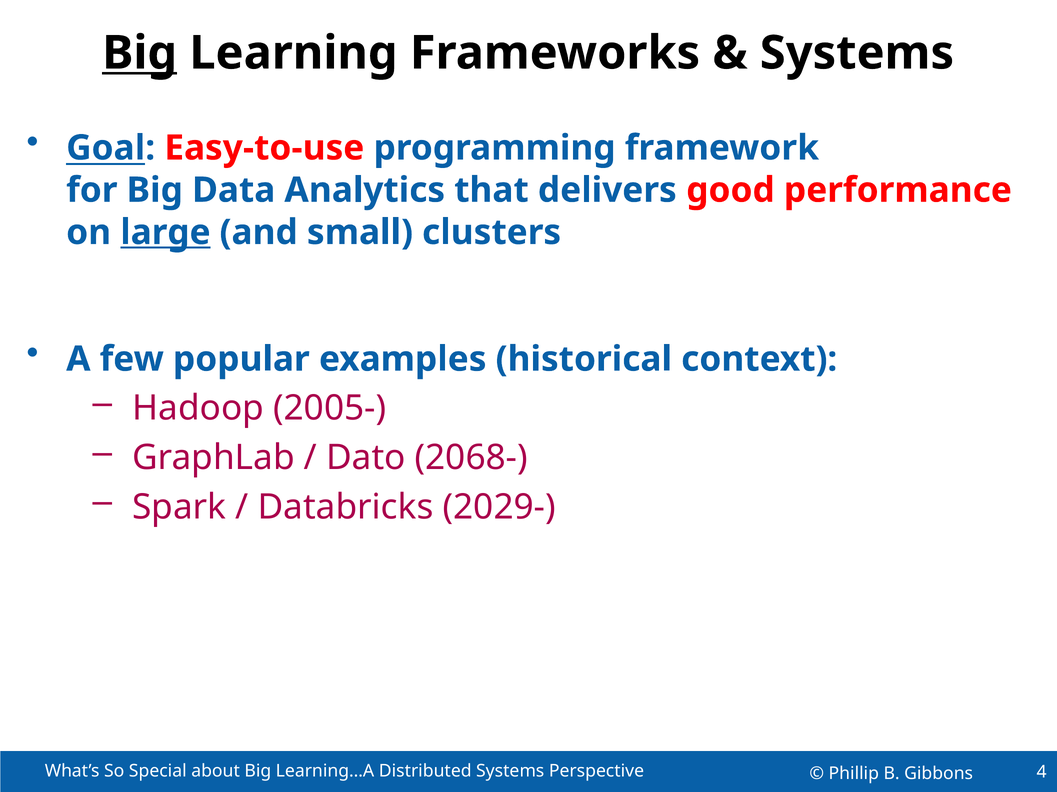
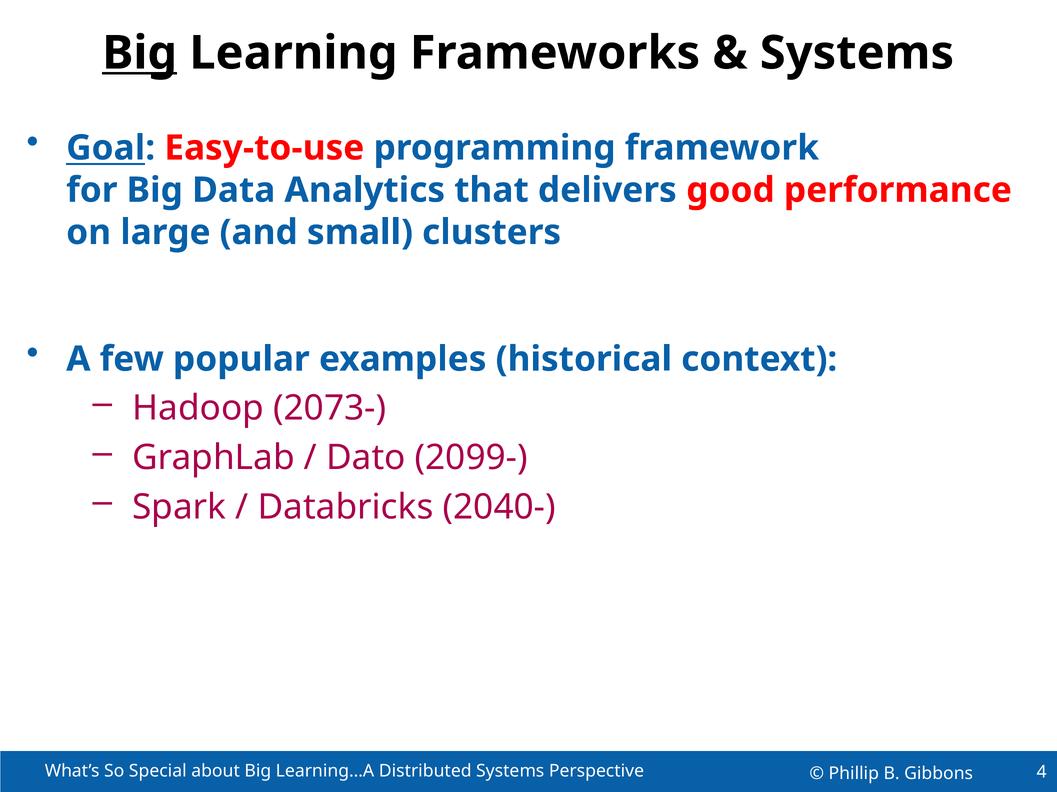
large underline: present -> none
2005-: 2005- -> 2073-
2068-: 2068- -> 2099-
2029-: 2029- -> 2040-
